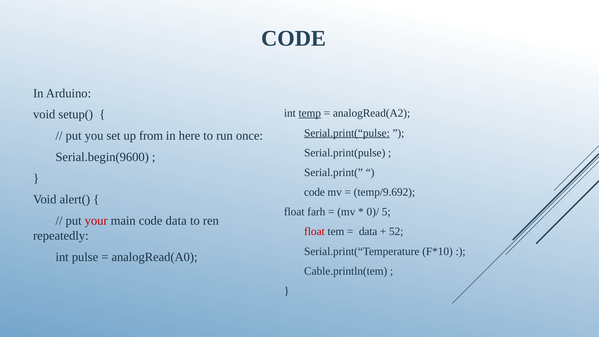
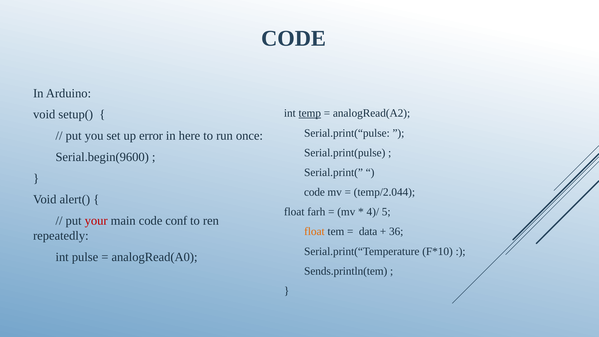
Serial.print(“pulse underline: present -> none
from: from -> error
temp/9.692: temp/9.692 -> temp/2.044
0)/: 0)/ -> 4)/
code data: data -> conf
float at (314, 232) colour: red -> orange
52: 52 -> 36
Cable.println(tem: Cable.println(tem -> Sends.println(tem
